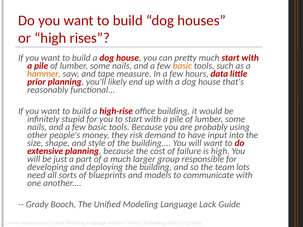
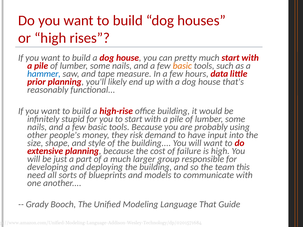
hammer colour: orange -> blue
lots: lots -> this
Lack: Lack -> That
